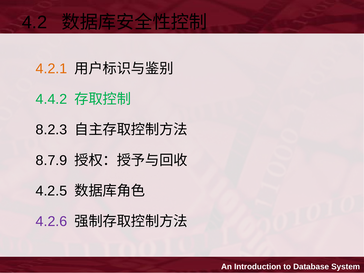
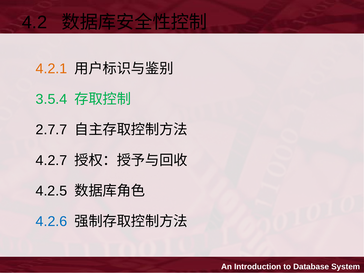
4.4.2: 4.4.2 -> 3.5.4
8.2.3: 8.2.3 -> 2.7.7
8.7.9: 8.7.9 -> 4.2.7
4.2.6 colour: purple -> blue
